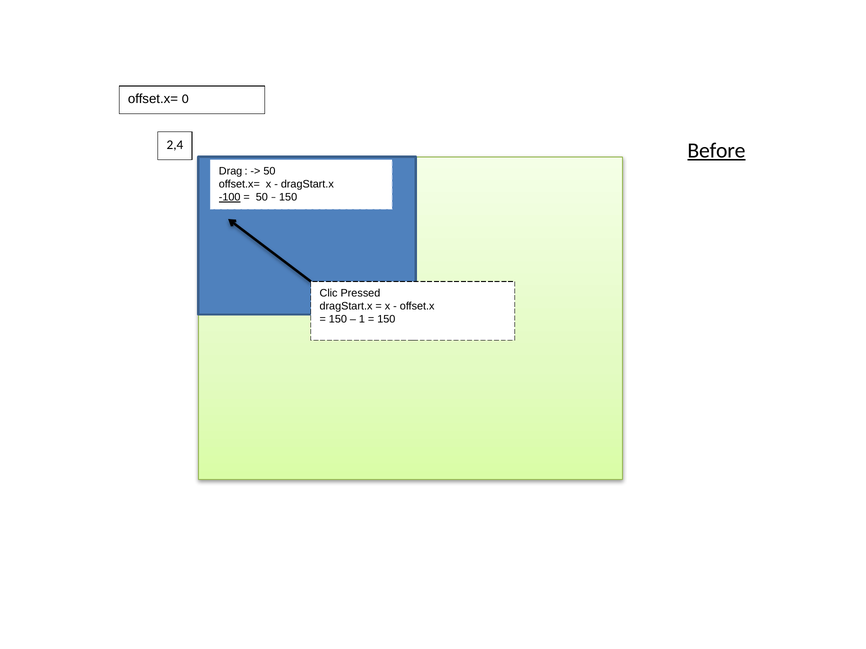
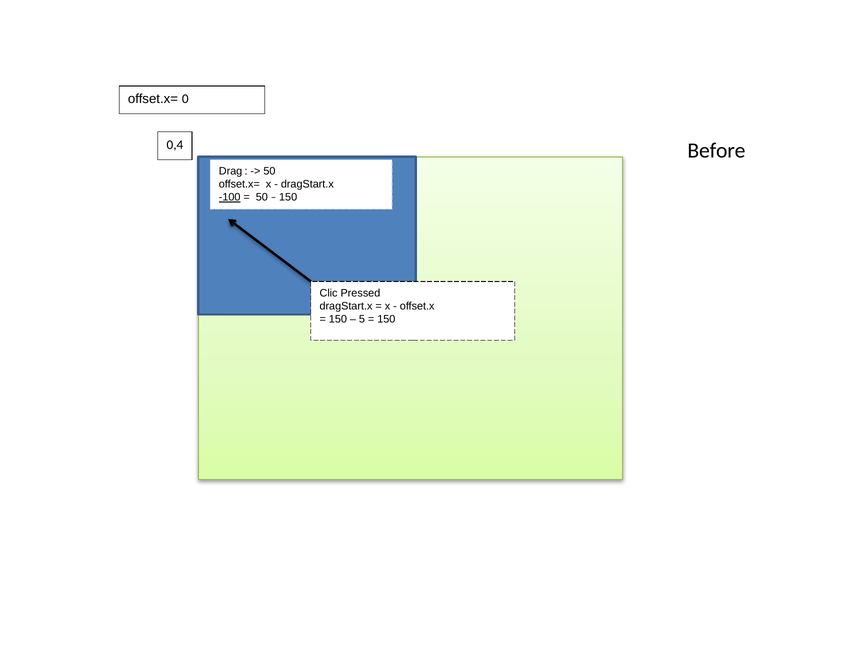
2,4: 2,4 -> 0,4
Before underline: present -> none
1: 1 -> 5
